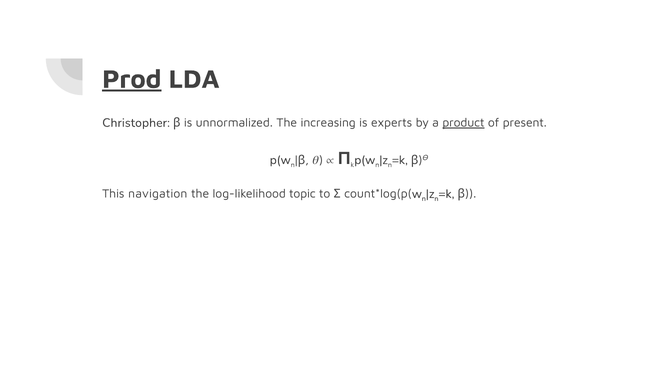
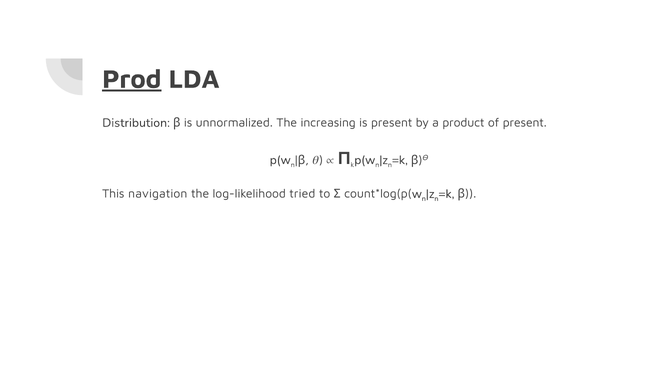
Christopher: Christopher -> Distribution
is experts: experts -> present
product underline: present -> none
topic: topic -> tried
